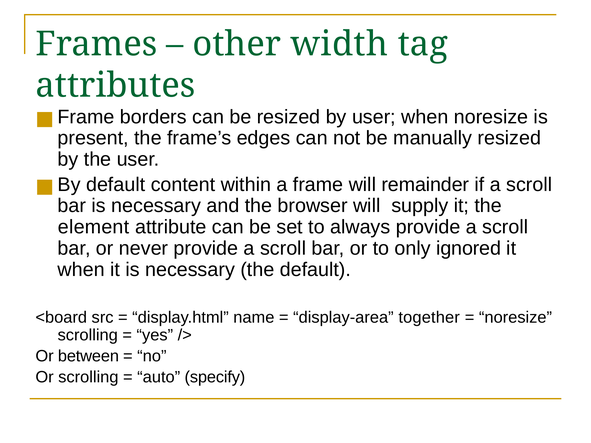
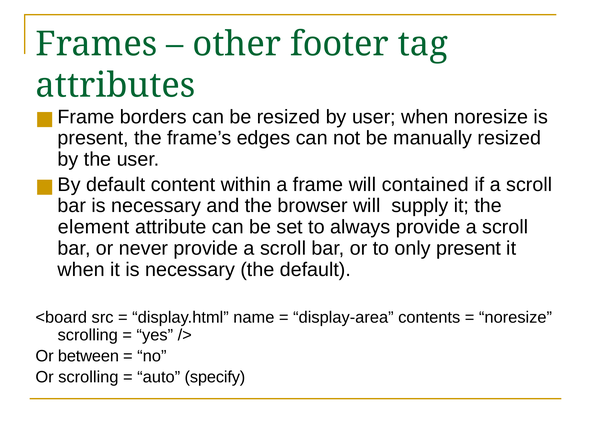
width: width -> footer
remainder: remainder -> contained
only ignored: ignored -> present
together: together -> contents
